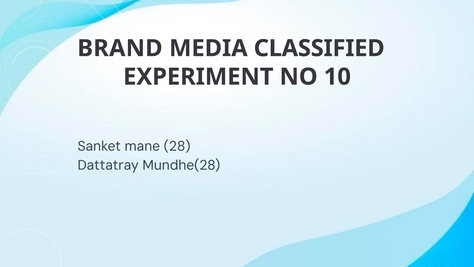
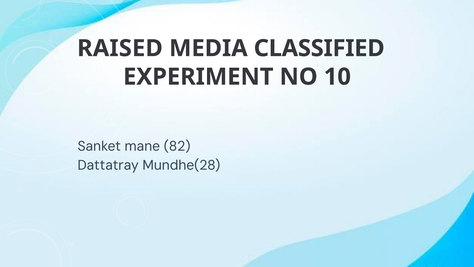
BRAND: BRAND -> RAISED
28: 28 -> 82
